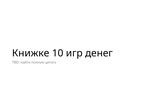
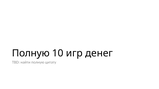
Книжке at (31, 53): Книжке -> Полную
